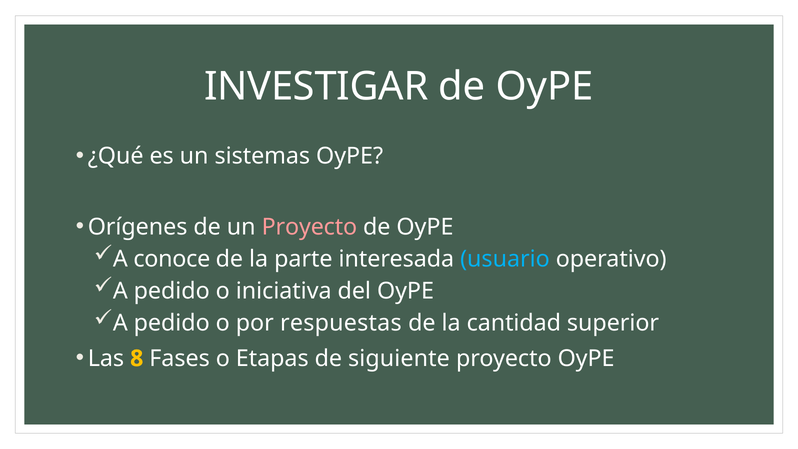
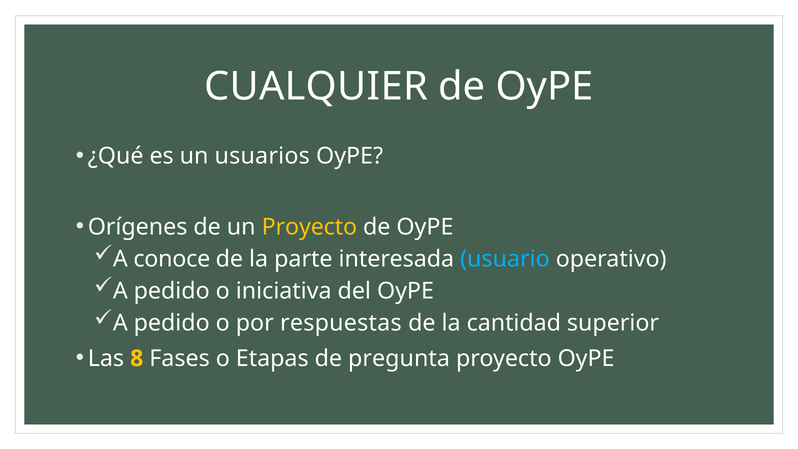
INVESTIGAR: INVESTIGAR -> CUALQUIER
sistemas: sistemas -> usuarios
Proyecto at (309, 227) colour: pink -> yellow
siguiente: siguiente -> pregunta
